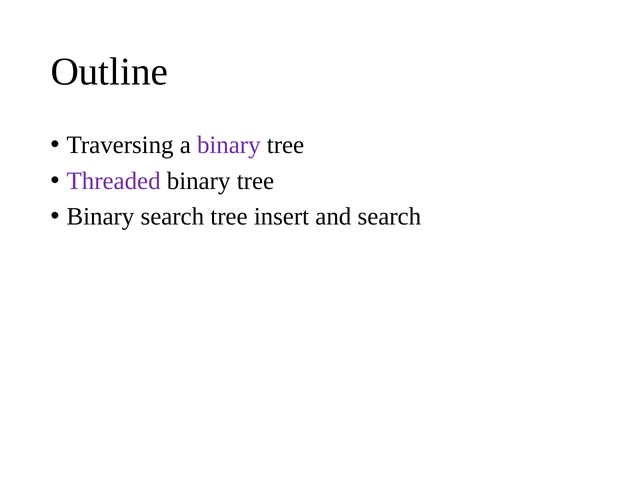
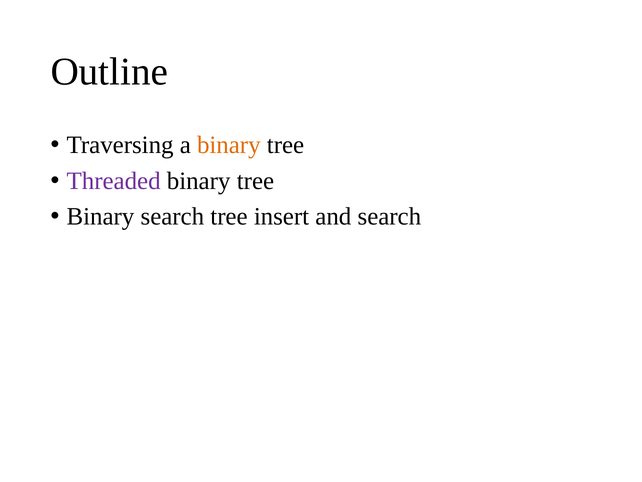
binary at (229, 145) colour: purple -> orange
